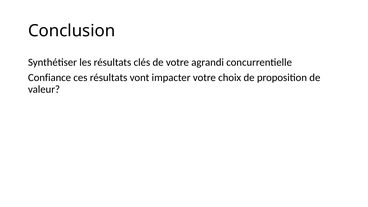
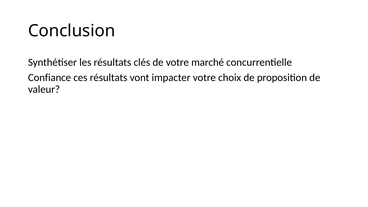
agrandi: agrandi -> marché
